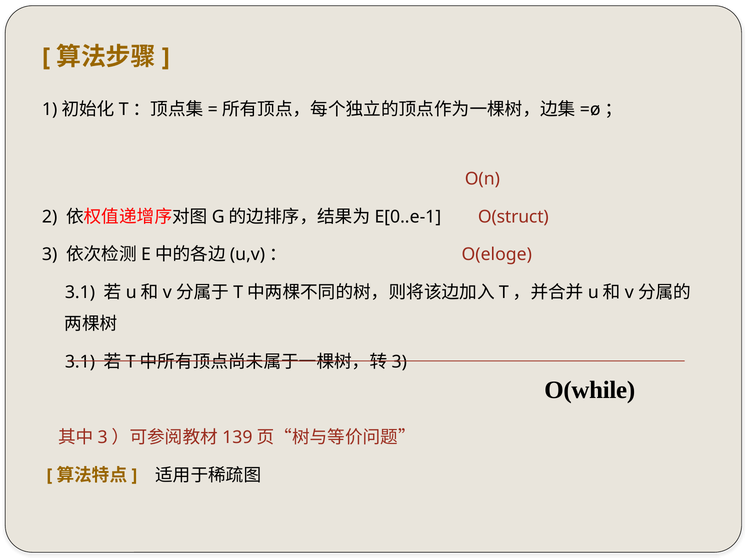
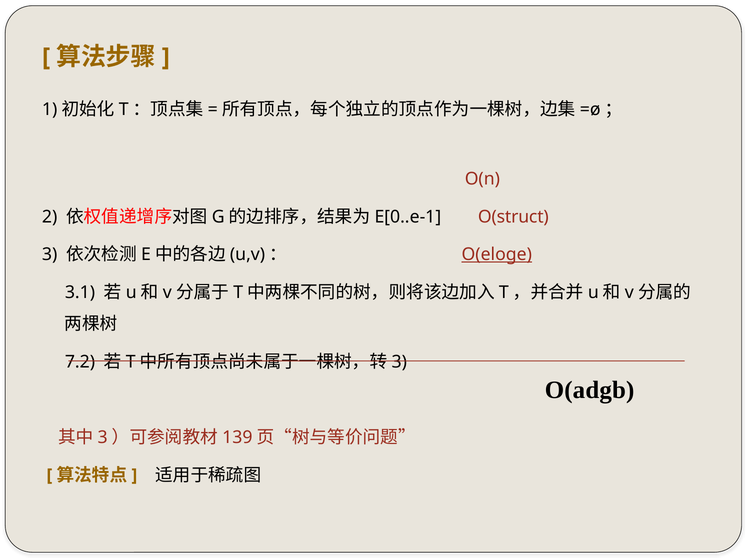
O(eloge underline: none -> present
3.1 at (80, 362): 3.1 -> 7.2
O(while: O(while -> O(adgb
